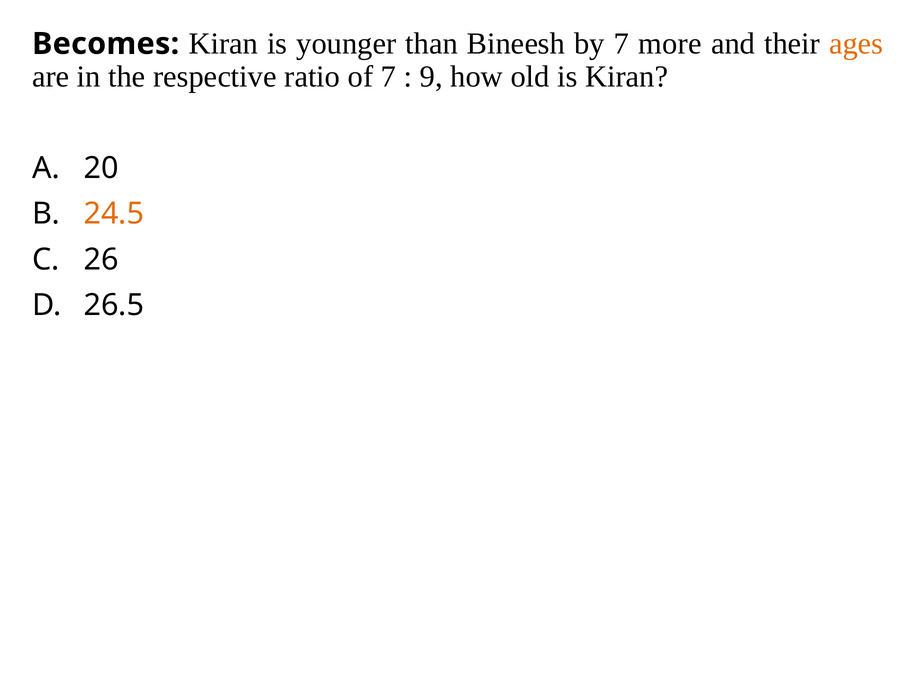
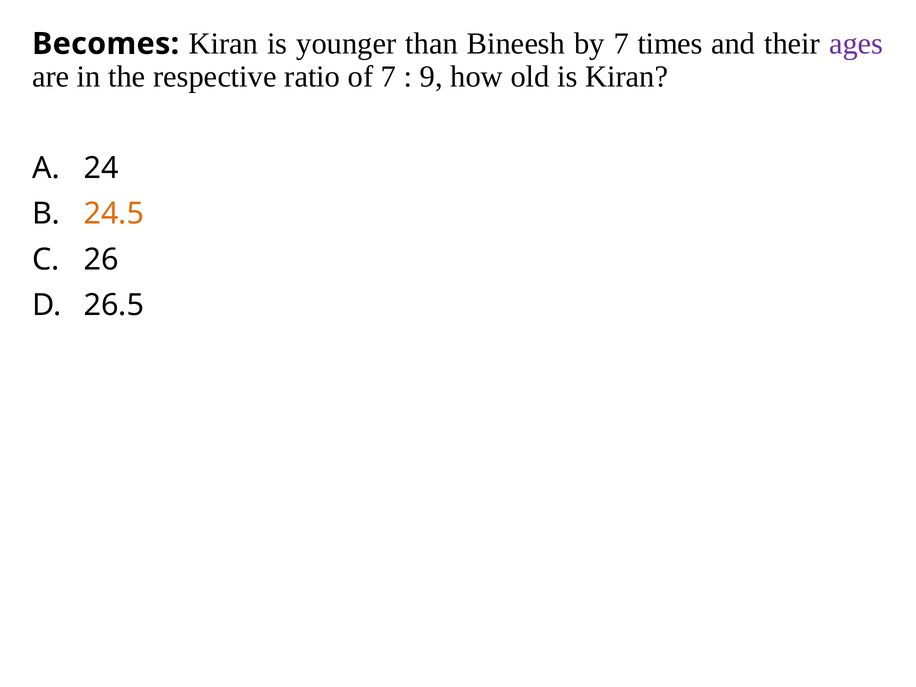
more: more -> times
ages colour: orange -> purple
20: 20 -> 24
